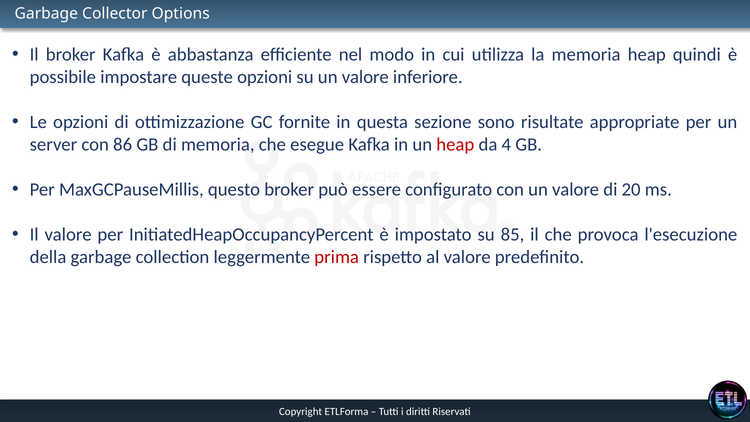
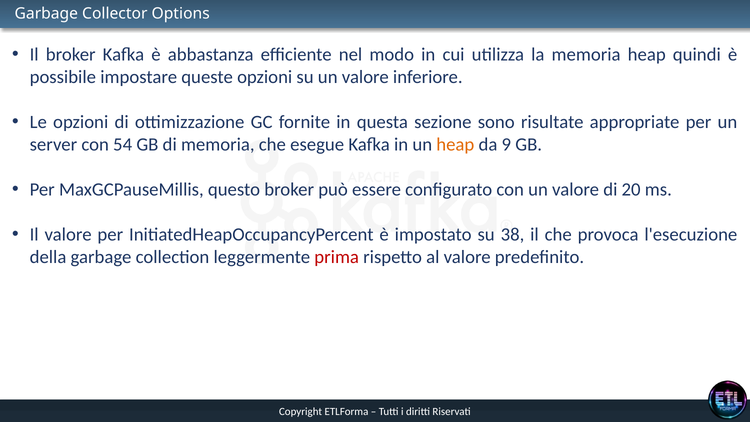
86: 86 -> 54
heap at (455, 144) colour: red -> orange
4: 4 -> 9
85: 85 -> 38
